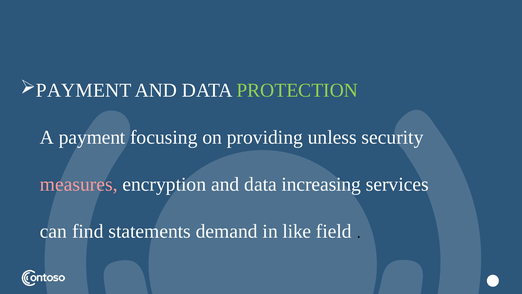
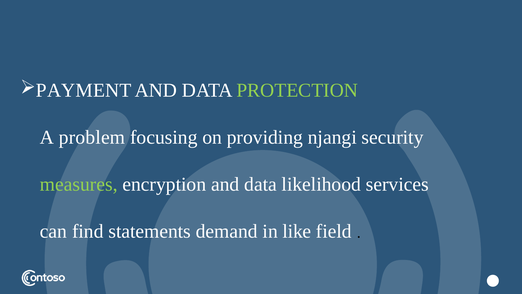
A payment: payment -> problem
unless: unless -> njangi
measures colour: pink -> light green
increasing: increasing -> likelihood
